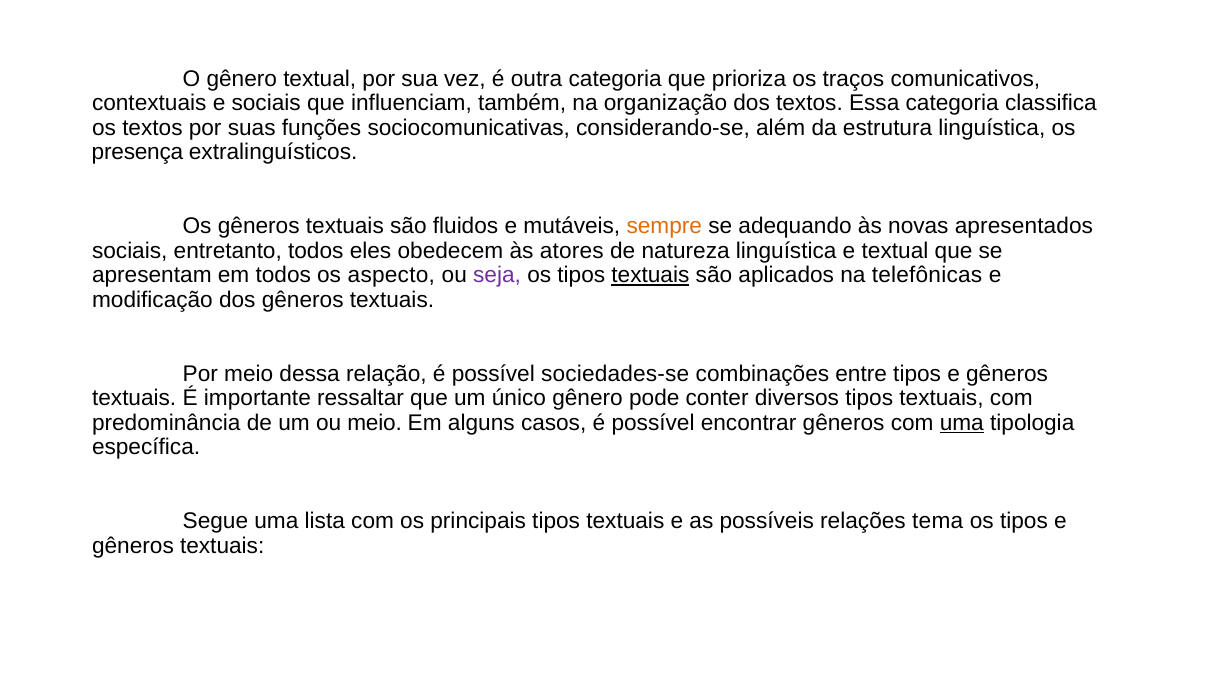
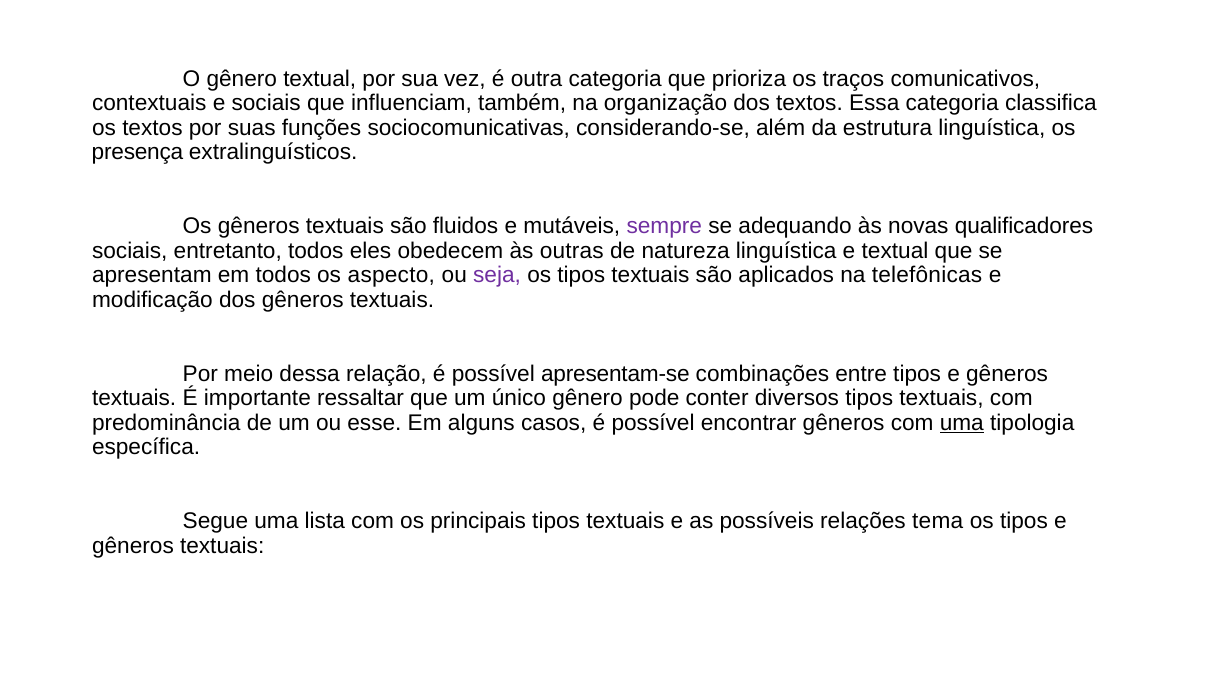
sempre colour: orange -> purple
apresentados: apresentados -> qualificadores
atores: atores -> outras
textuais at (650, 276) underline: present -> none
sociedades-se: sociedades-se -> apresentam-se
ou meio: meio -> esse
